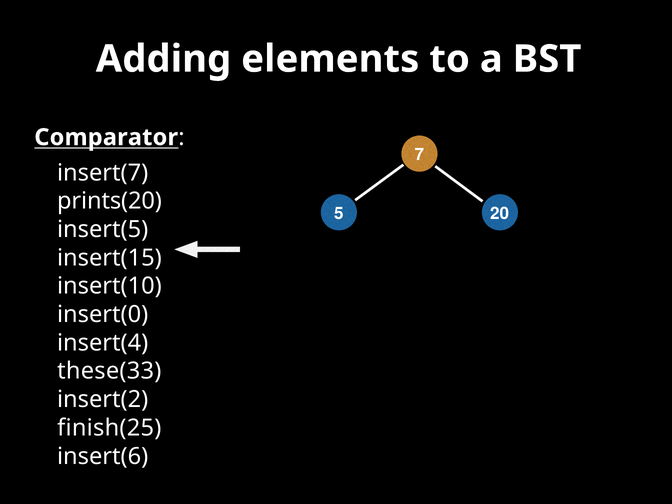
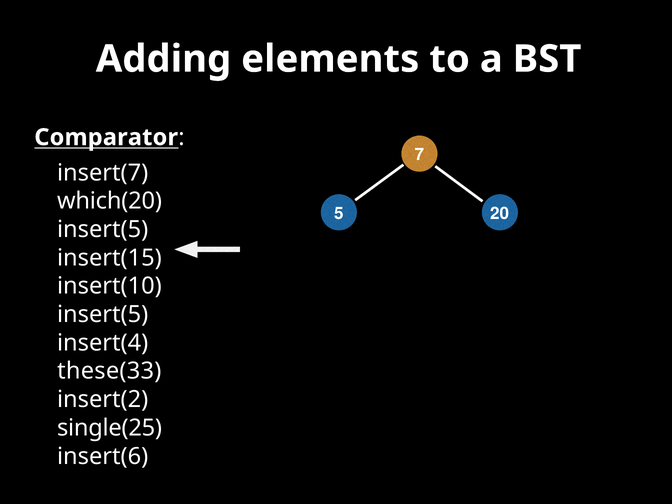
prints(20: prints(20 -> which(20
insert(0 at (103, 314): insert(0 -> insert(5
finish(25: finish(25 -> single(25
